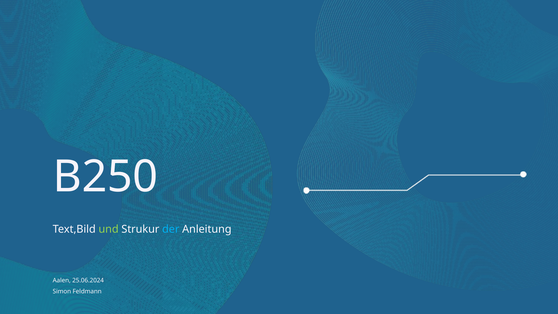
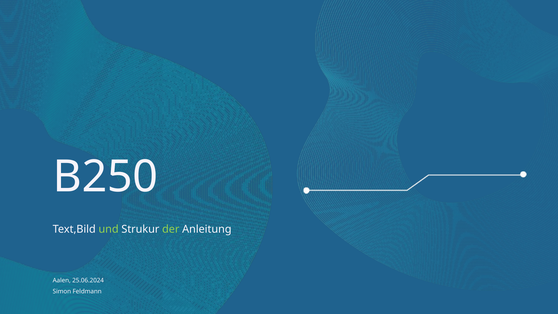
der colour: light blue -> light green
